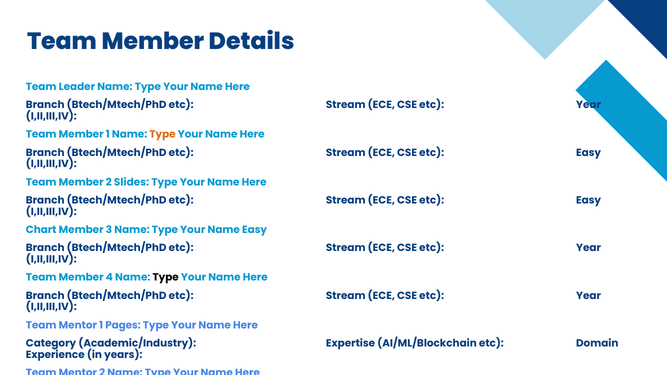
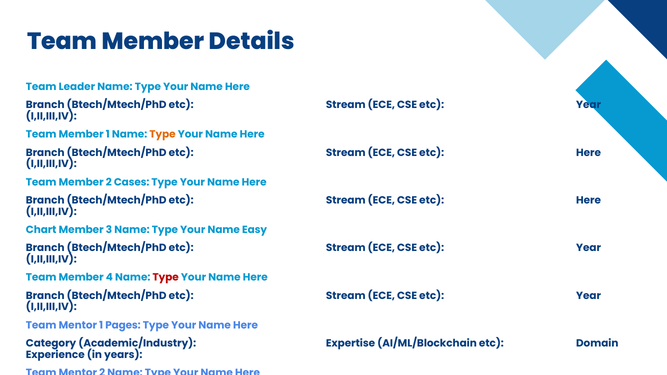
Easy at (589, 153): Easy -> Here
Slides: Slides -> Cases
Easy at (589, 200): Easy -> Here
Type at (166, 278) colour: black -> red
